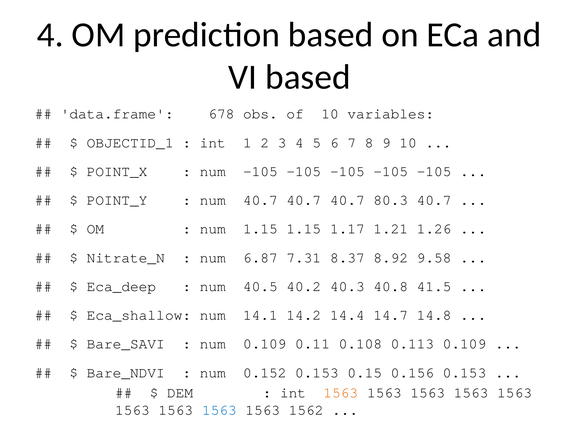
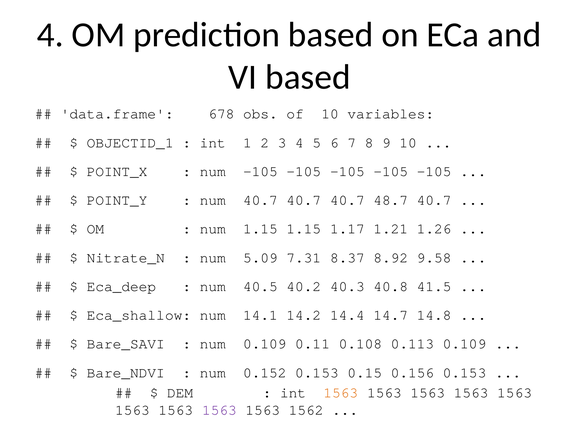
80.3: 80.3 -> 48.7
6.87: 6.87 -> 5.09
1563 at (219, 410) colour: blue -> purple
